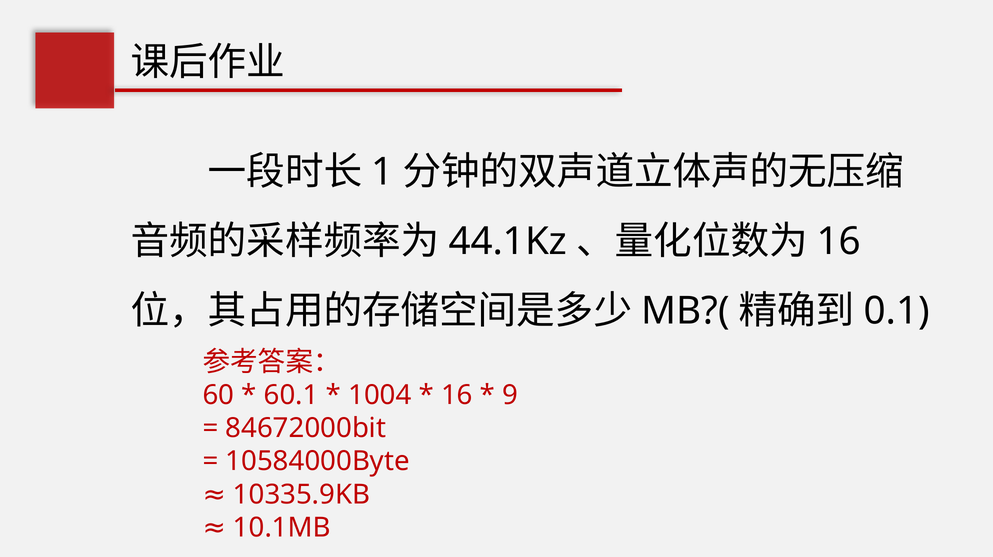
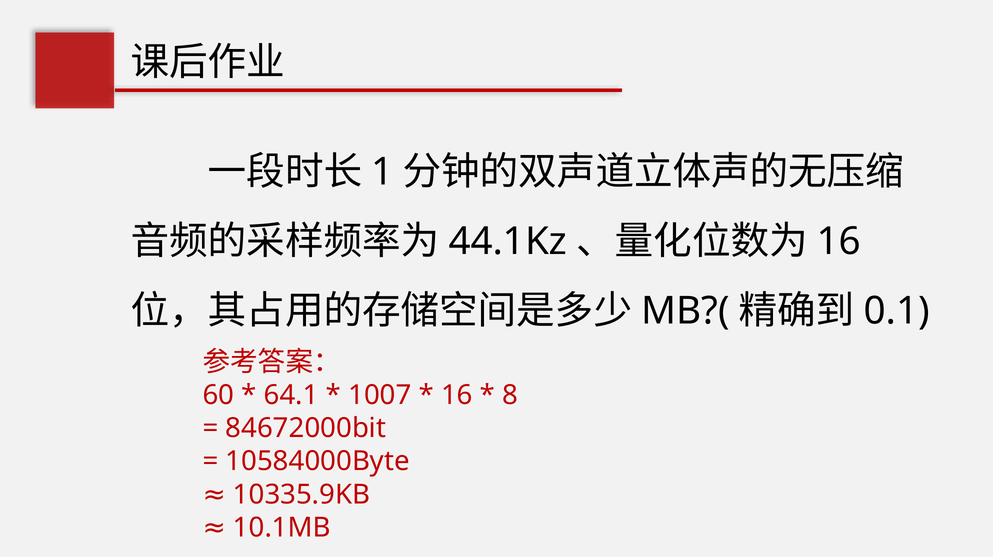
60.1: 60.1 -> 64.1
1004: 1004 -> 1007
9: 9 -> 8
